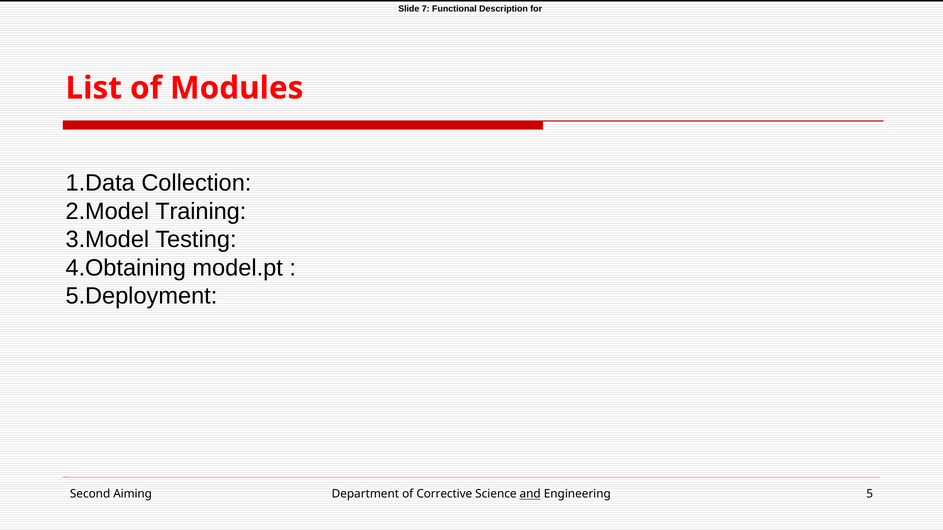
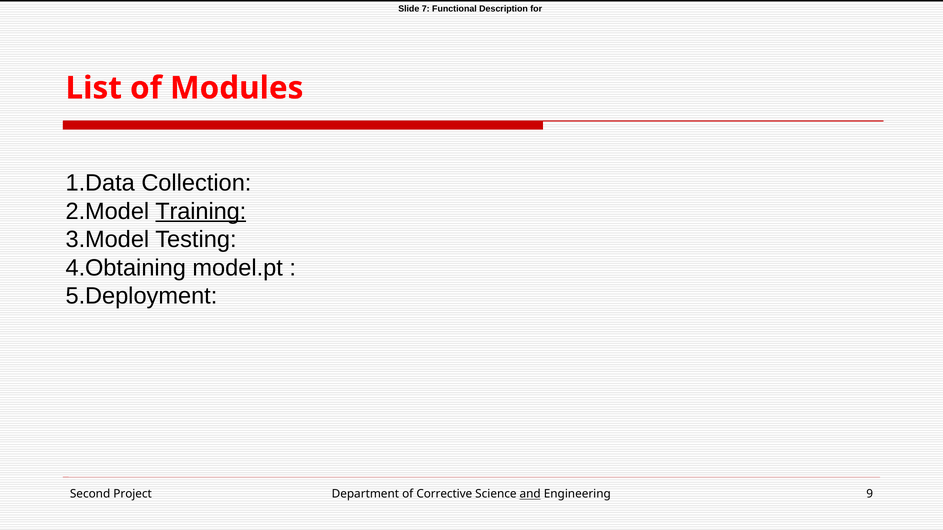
Training underline: none -> present
Aiming: Aiming -> Project
5: 5 -> 9
